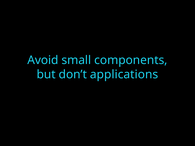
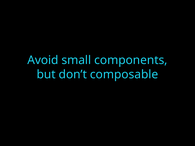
applications: applications -> composable
